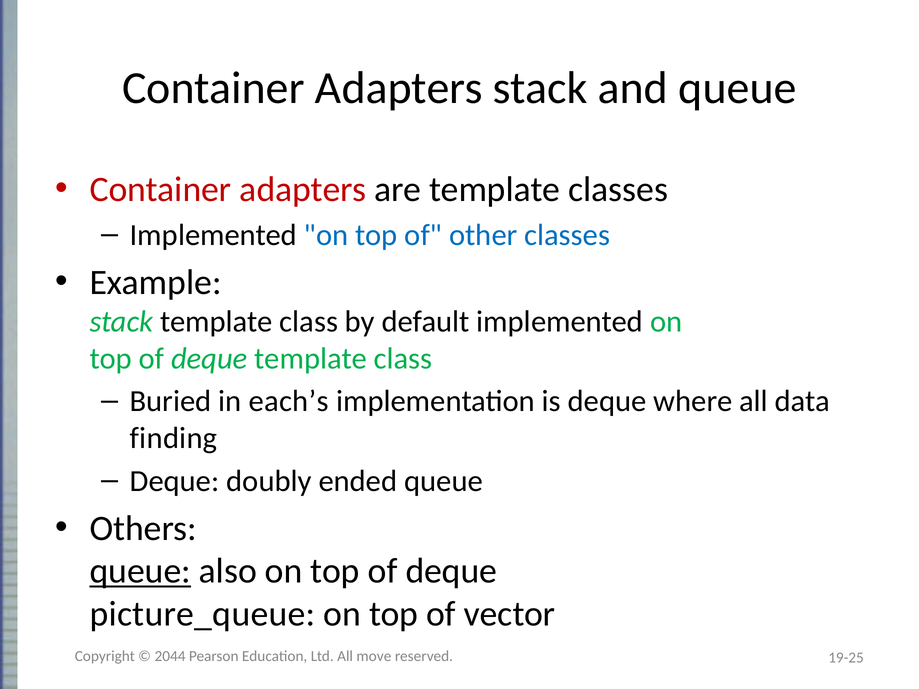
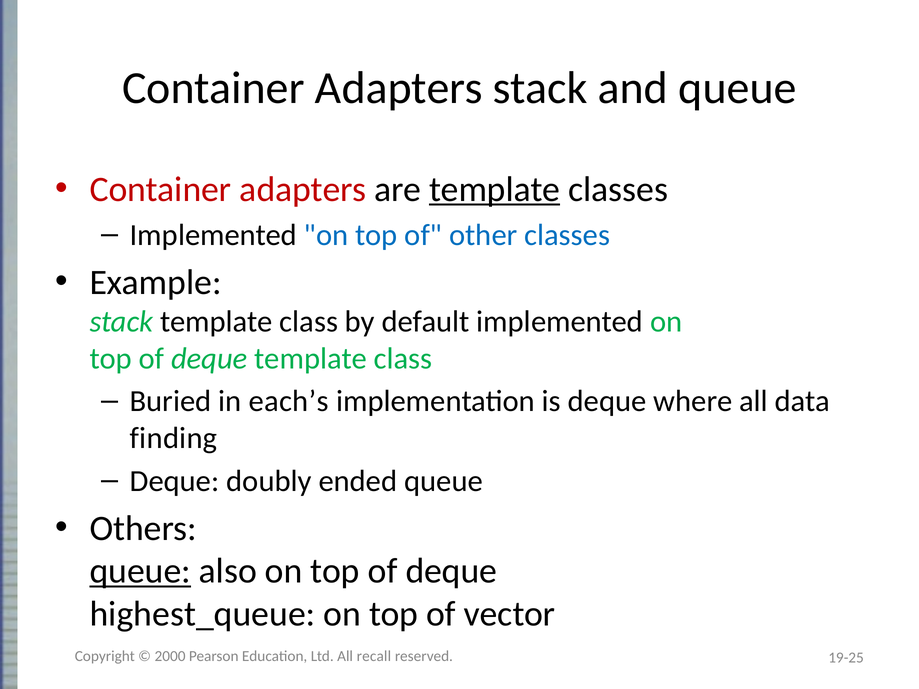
template at (495, 189) underline: none -> present
picture_queue: picture_queue -> highest_queue
2044: 2044 -> 2000
move: move -> recall
